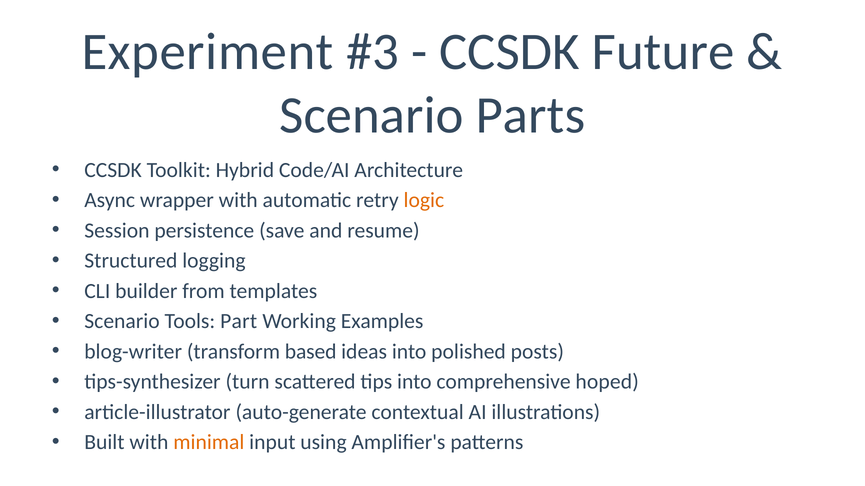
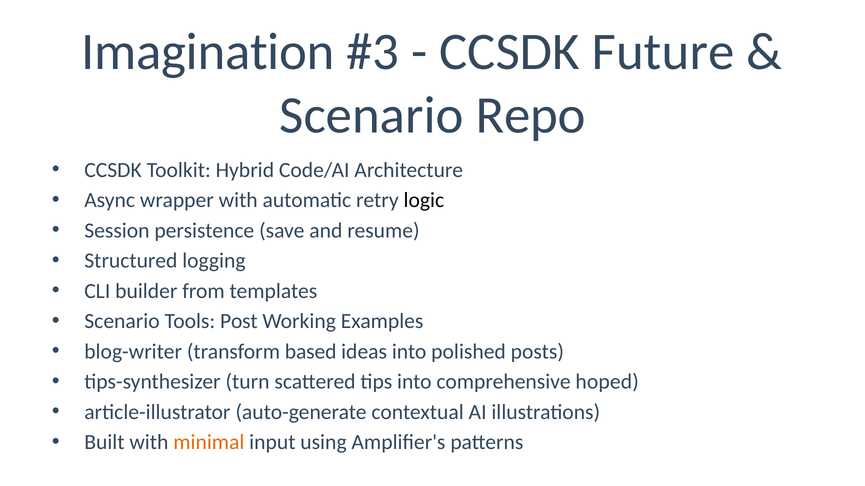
Experiment: Experiment -> Imagination
Parts: Parts -> Repo
logic colour: orange -> black
Part: Part -> Post
